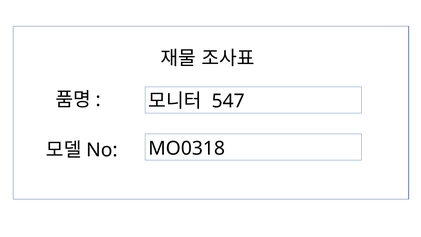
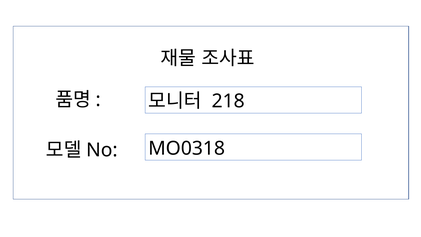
547: 547 -> 218
